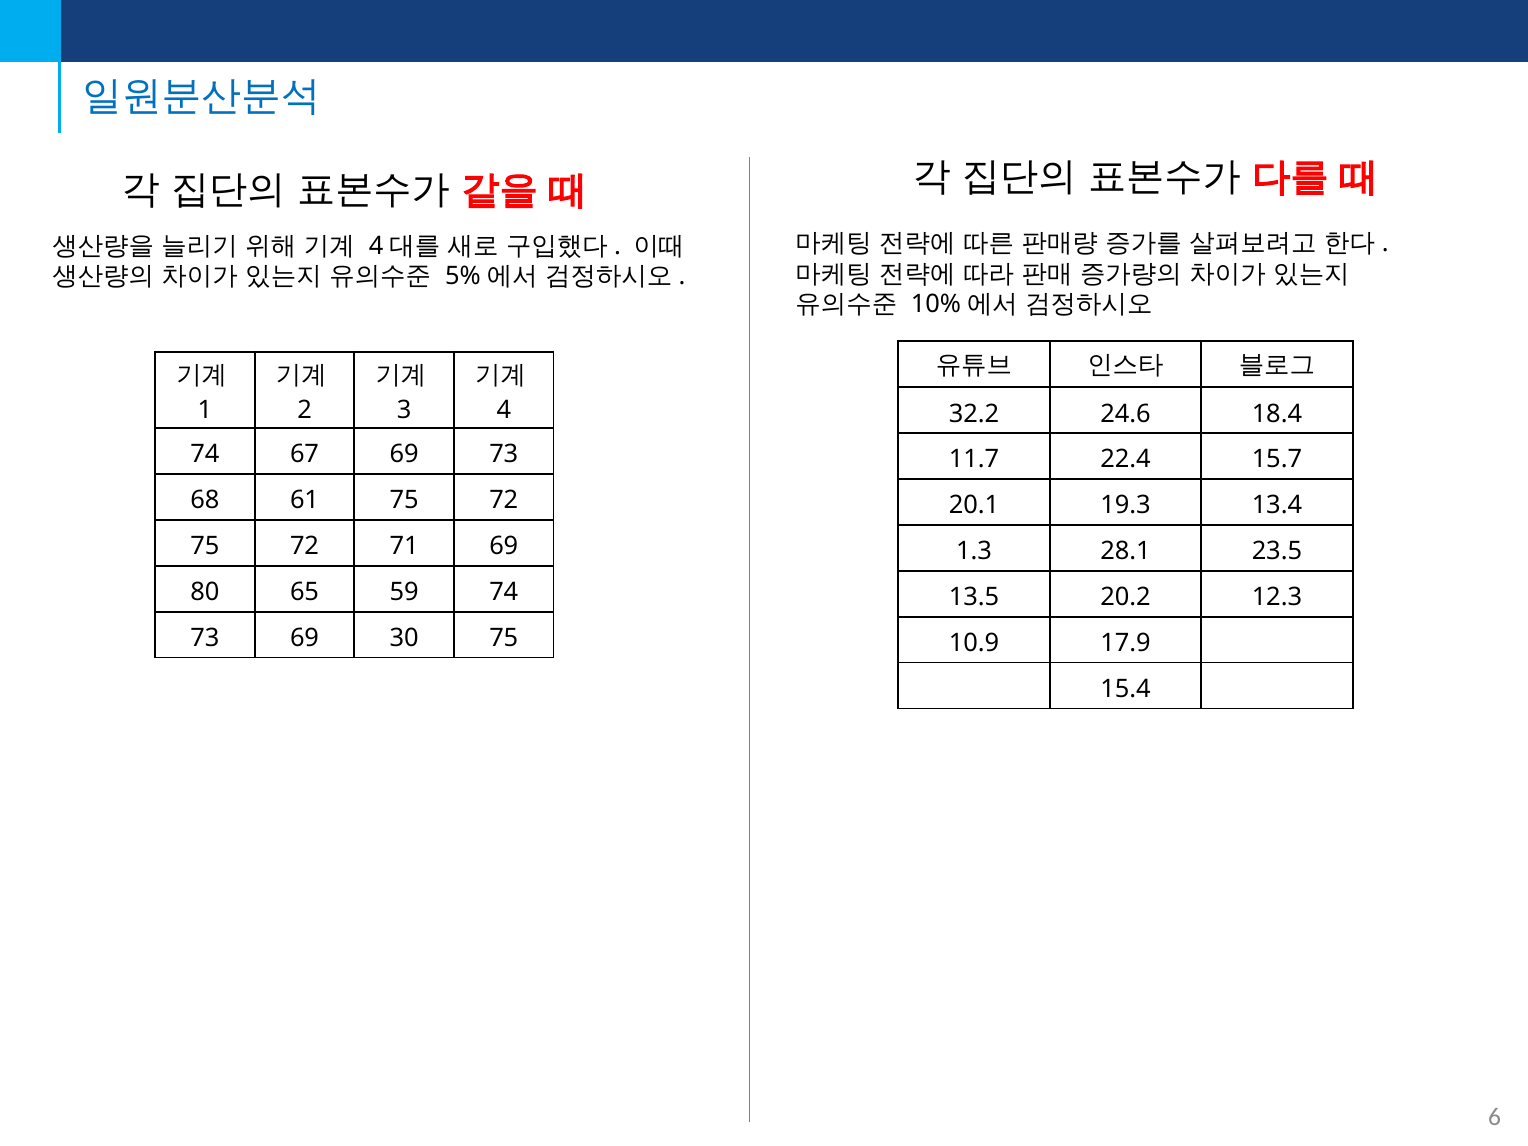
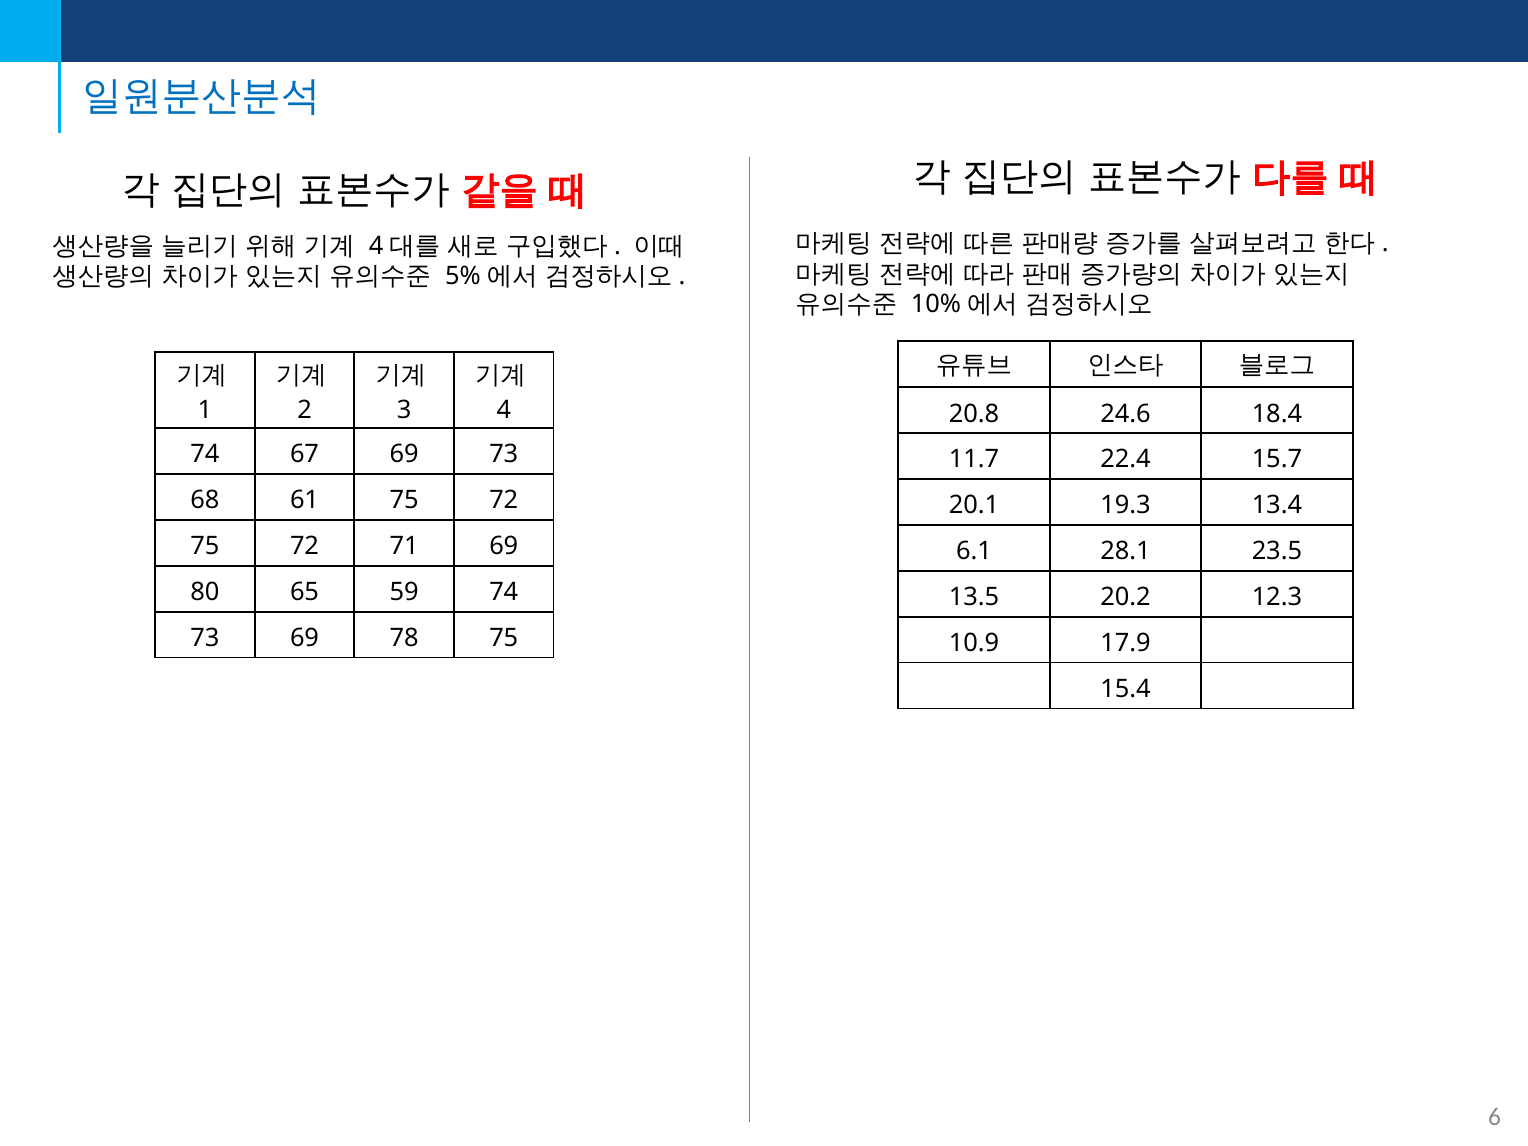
32.2: 32.2 -> 20.8
1.3: 1.3 -> 6.1
30: 30 -> 78
